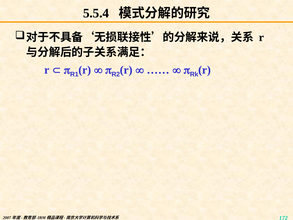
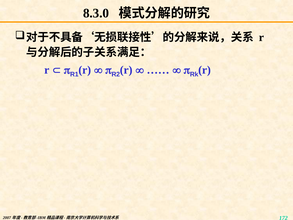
5.5.4: 5.5.4 -> 8.3.0
